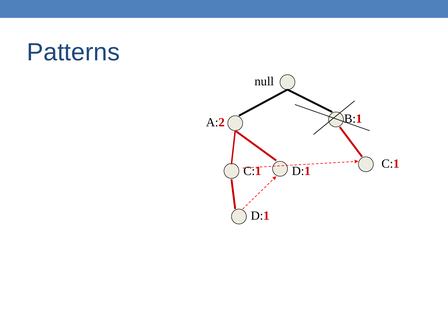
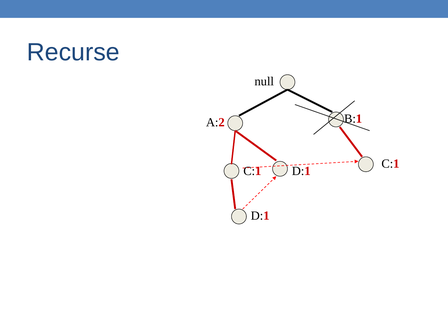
Patterns: Patterns -> Recurse
